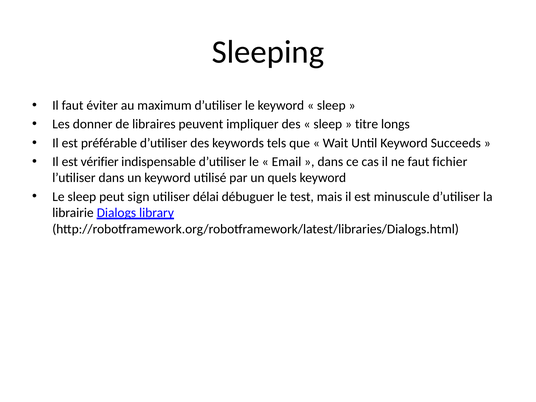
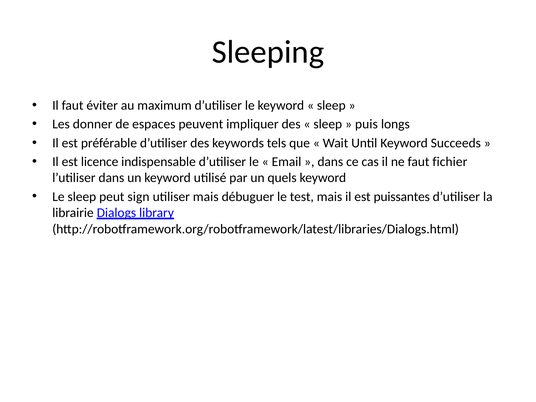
libraires: libraires -> espaces
titre: titre -> puis
vérifier: vérifier -> licence
utiliser délai: délai -> mais
minuscule: minuscule -> puissantes
